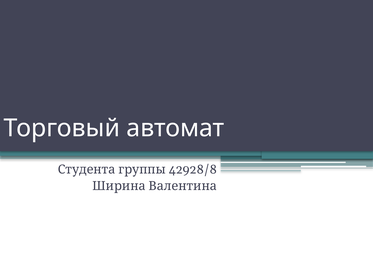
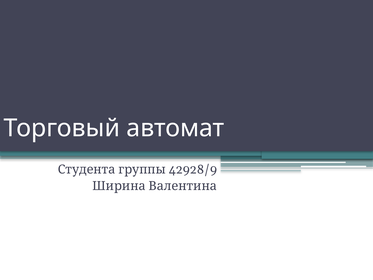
42928/8: 42928/8 -> 42928/9
